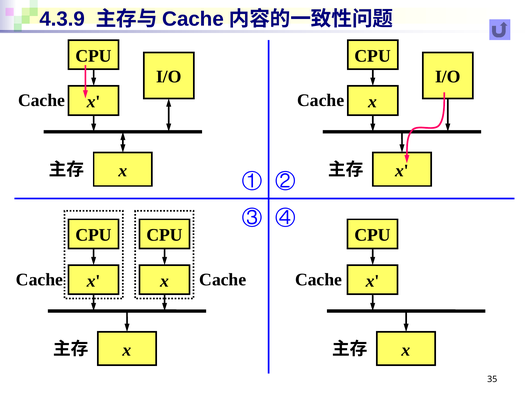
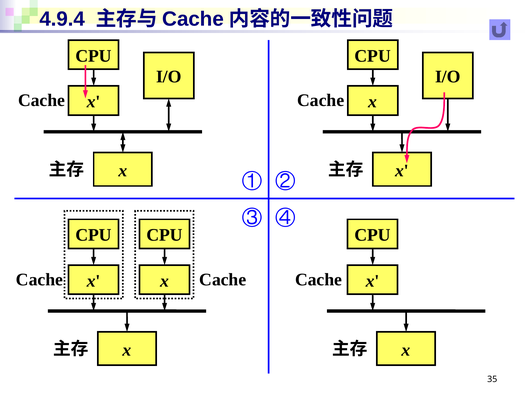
4.3.9: 4.3.9 -> 4.9.4
